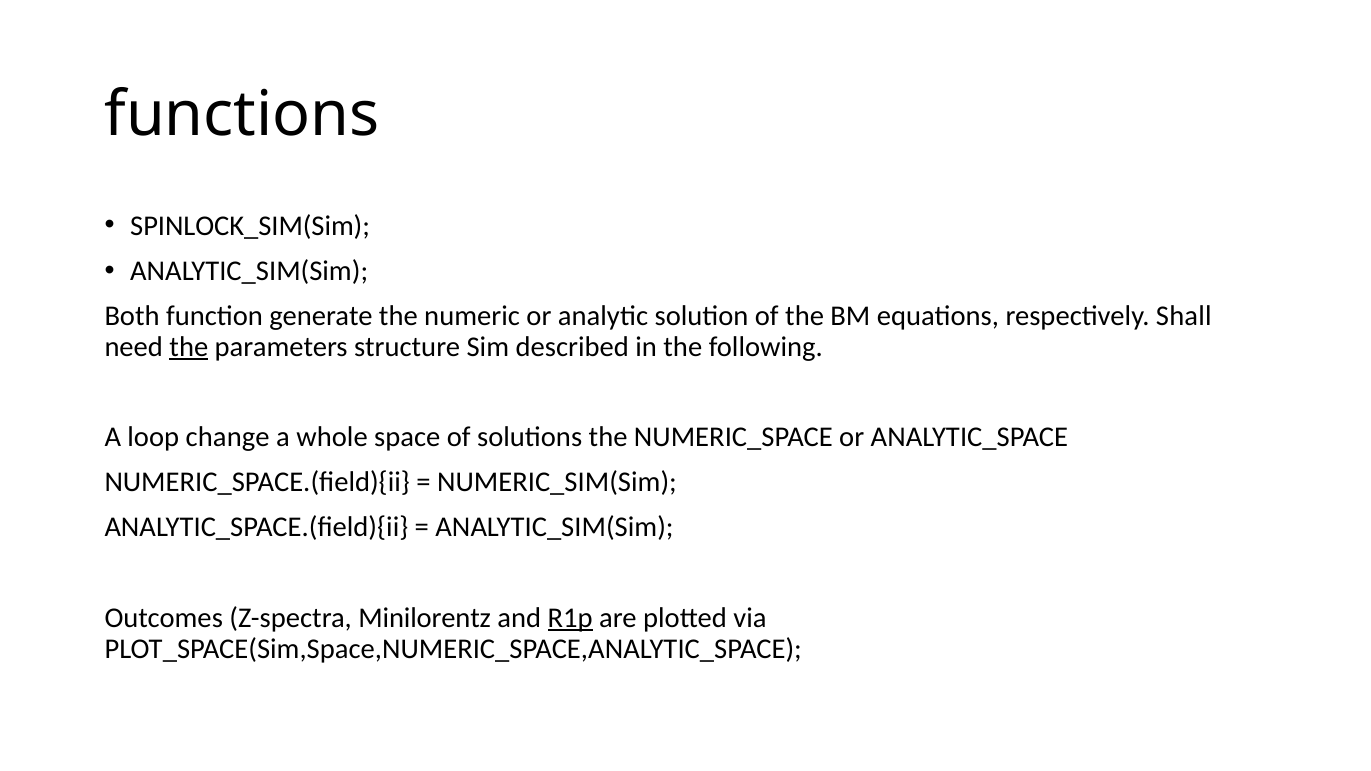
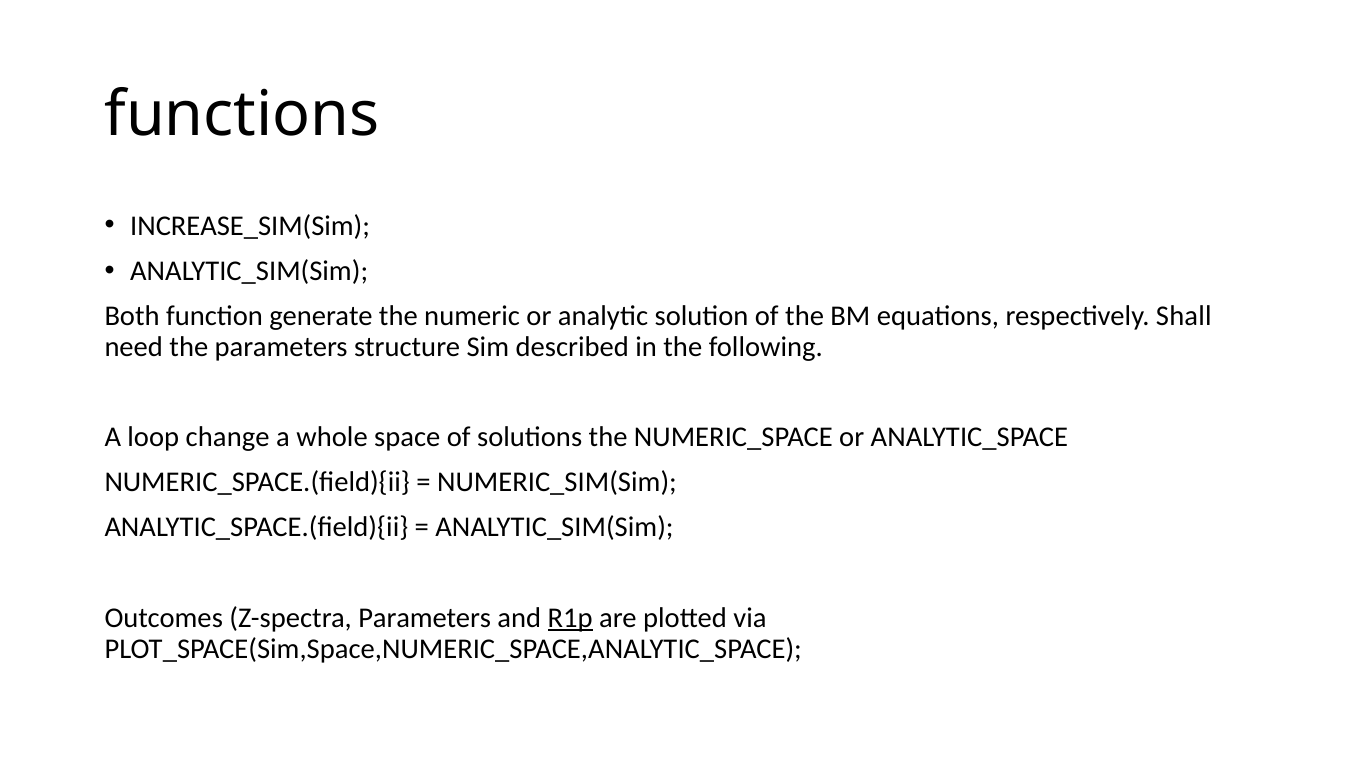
SPINLOCK_SIM(Sim: SPINLOCK_SIM(Sim -> INCREASE_SIM(Sim
the at (189, 347) underline: present -> none
Z-spectra Minilorentz: Minilorentz -> Parameters
